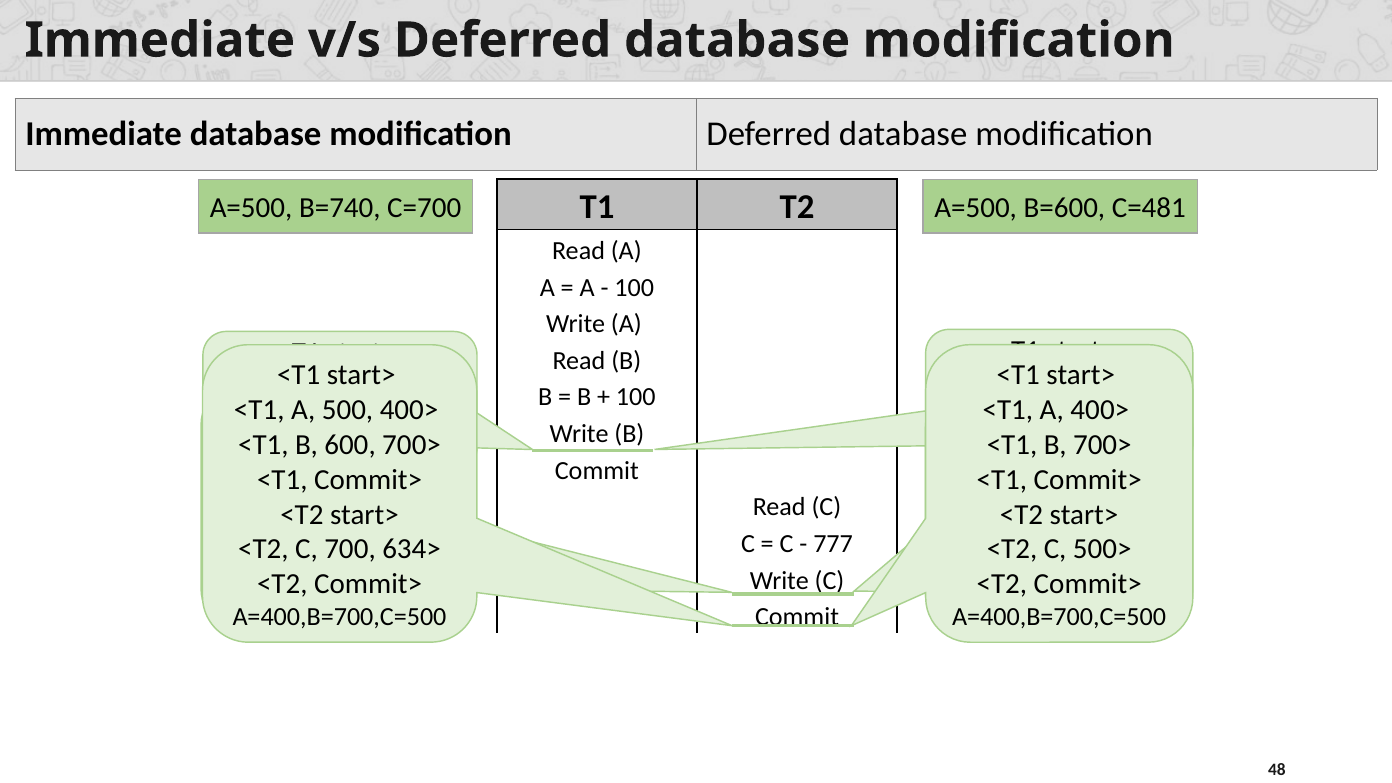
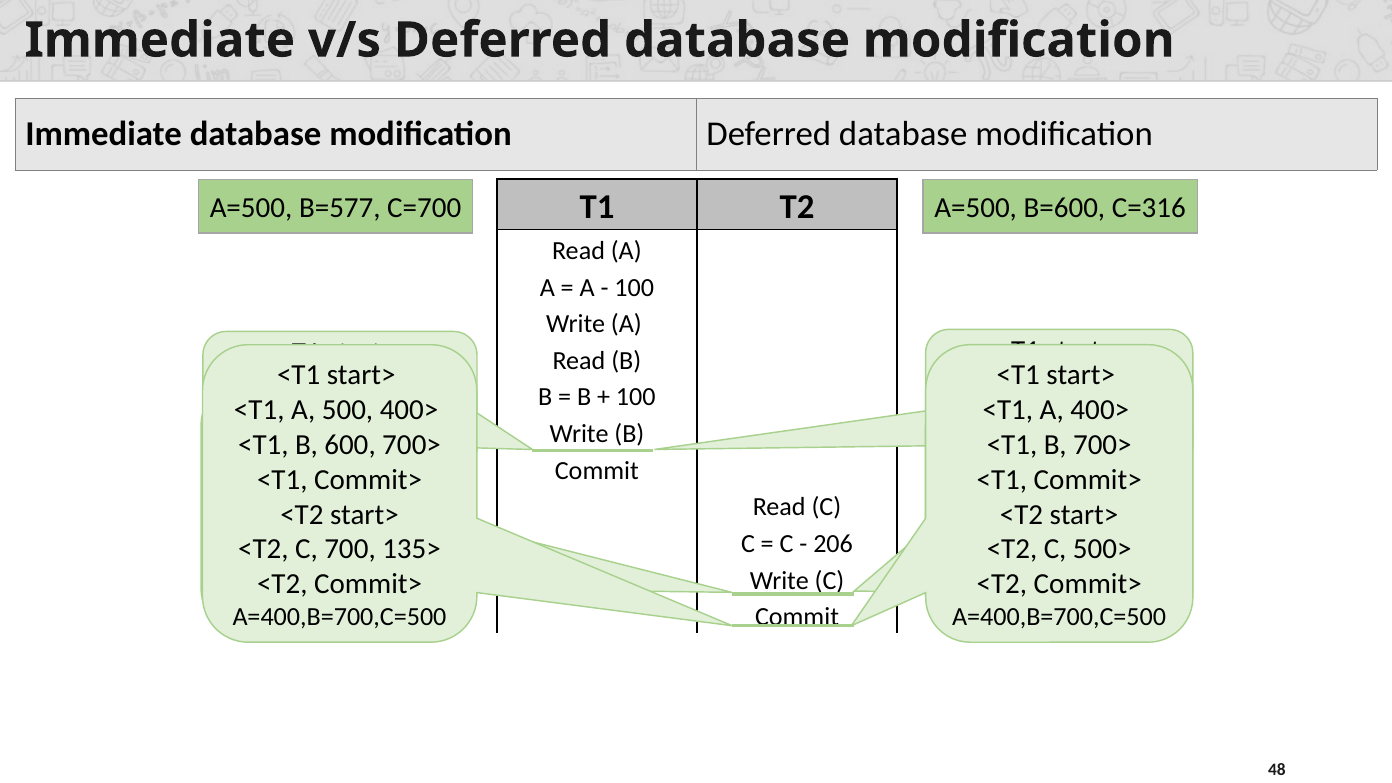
B=740: B=740 -> B=577
C=481: C=481 -> C=316
777: 777 -> 206
634>: 634> -> 135>
